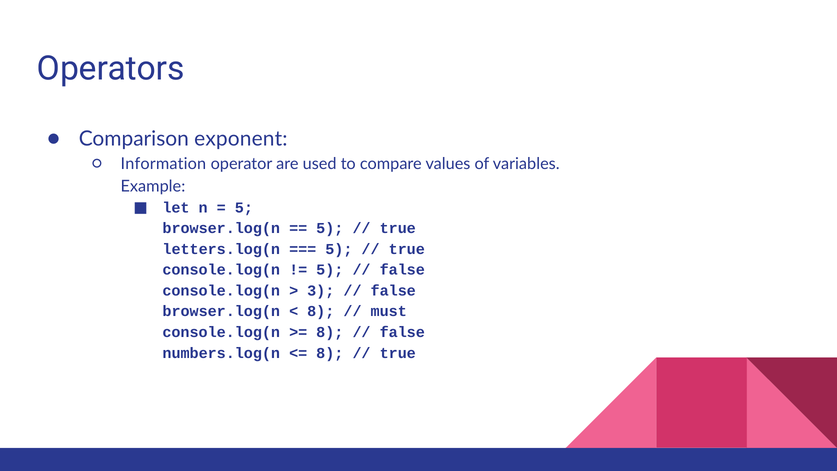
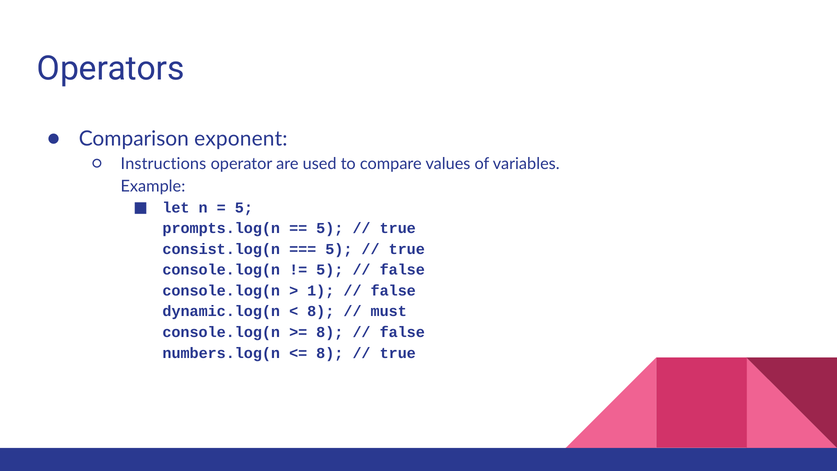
Information: Information -> Instructions
browser.log(n at (221, 228): browser.log(n -> prompts.log(n
letters.log(n: letters.log(n -> consist.log(n
3: 3 -> 1
browser.log(n at (221, 311): browser.log(n -> dynamic.log(n
